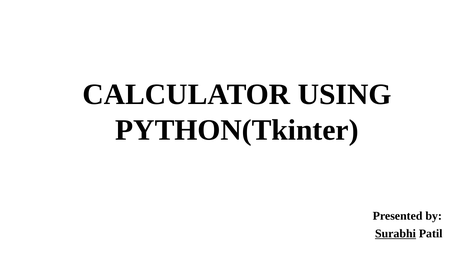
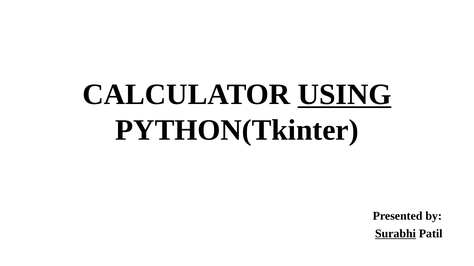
USING underline: none -> present
